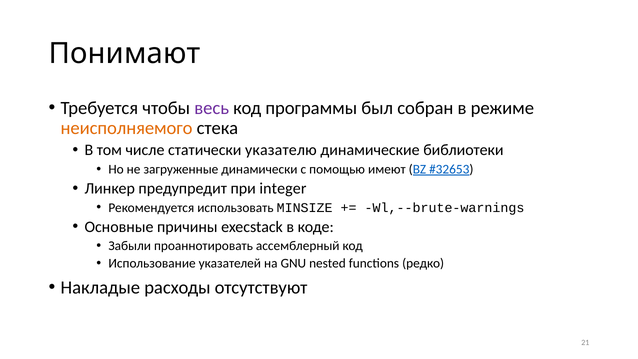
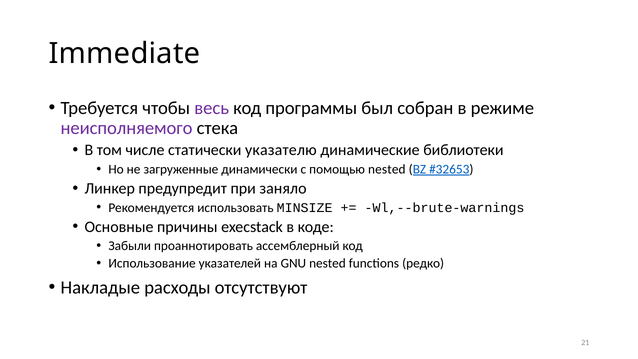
Понимают: Понимают -> Immediate
неисполняемого colour: orange -> purple
помощью имеют: имеют -> nested
integer: integer -> заняло
